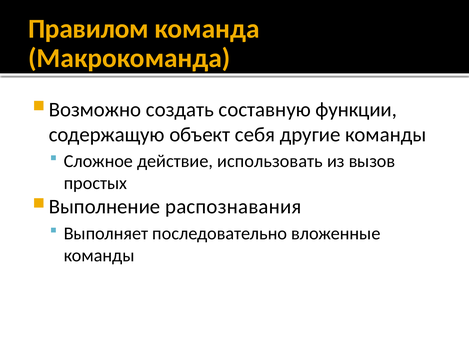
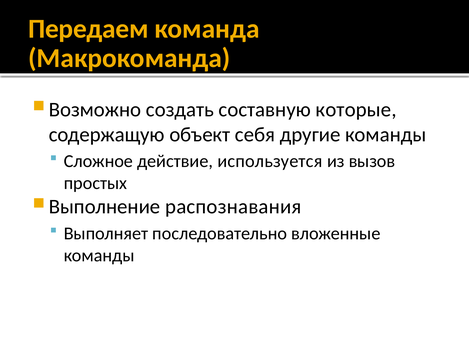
Правилом: Правилом -> Передаем
функции: функции -> которые
использовать: использовать -> используется
